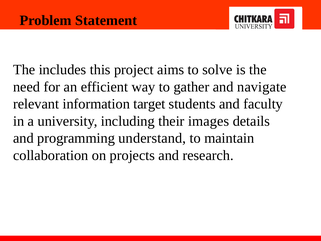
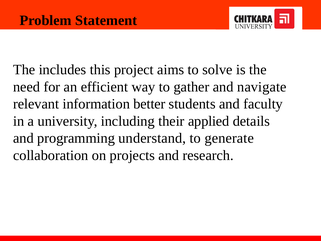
target: target -> better
images: images -> applied
maintain: maintain -> generate
